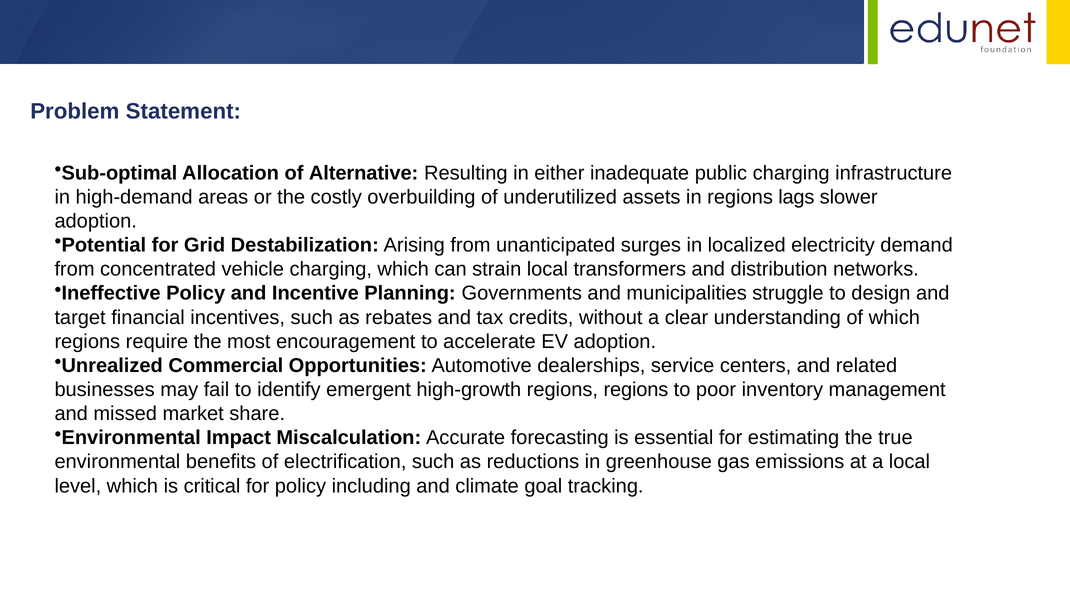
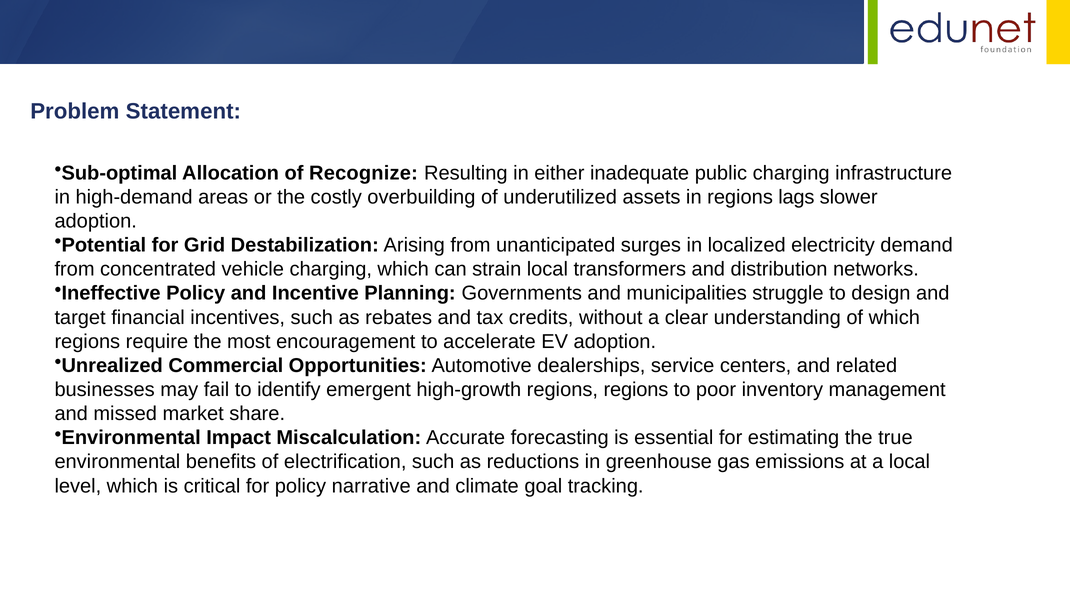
Alternative: Alternative -> Recognize
including: including -> narrative
